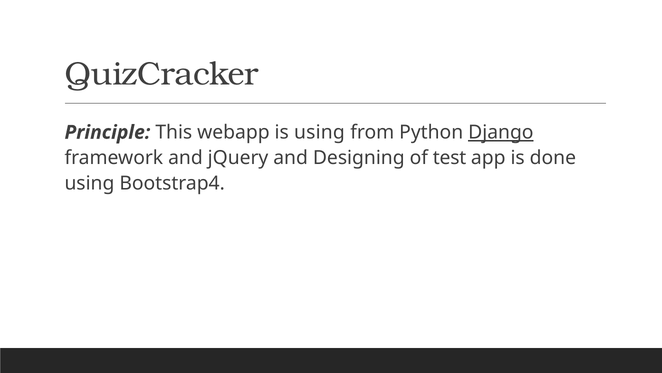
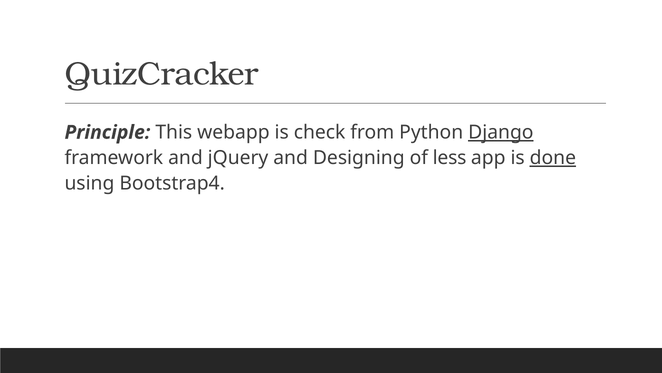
is using: using -> check
test: test -> less
done underline: none -> present
